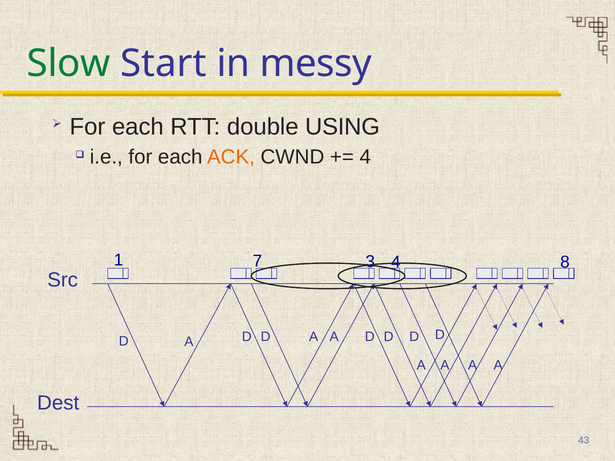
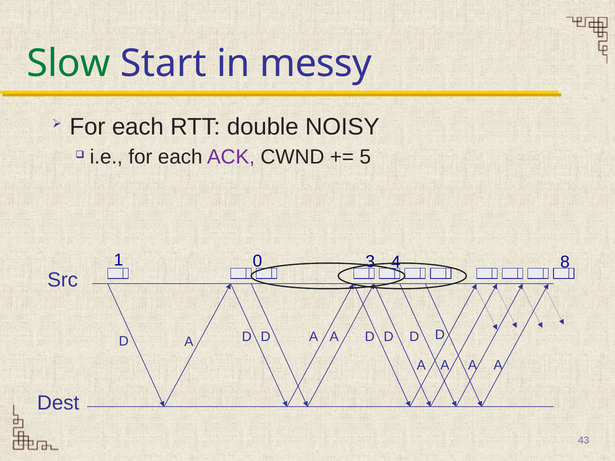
USING: USING -> NOISY
ACK colour: orange -> purple
4 at (365, 157): 4 -> 5
7: 7 -> 0
